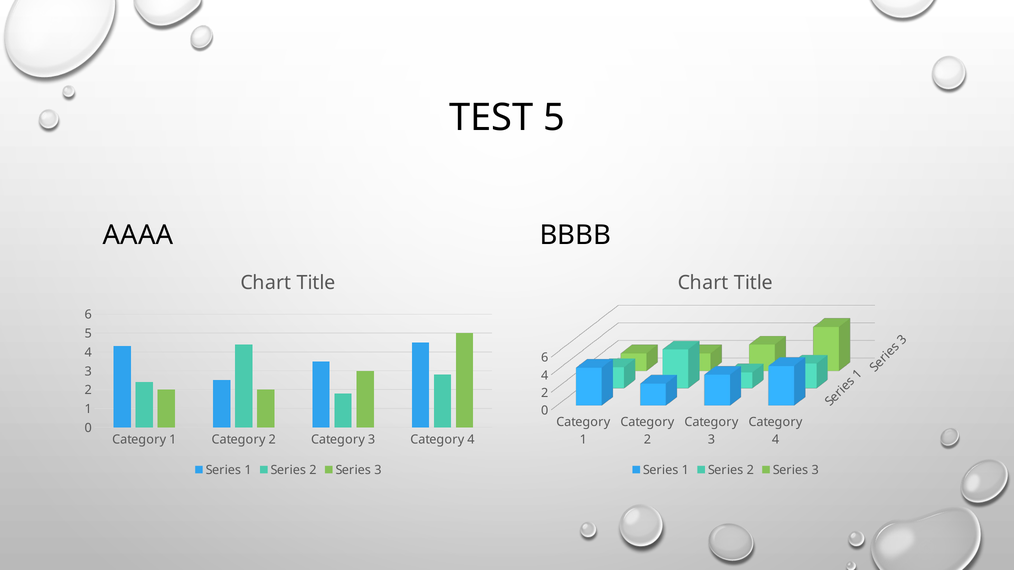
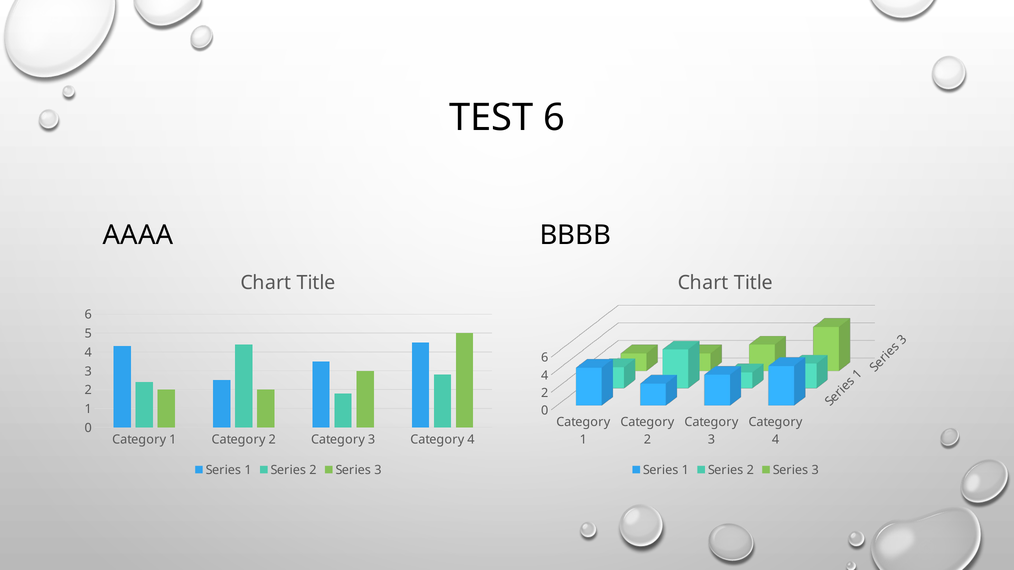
TEST 5: 5 -> 6
